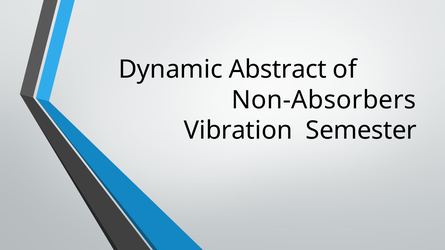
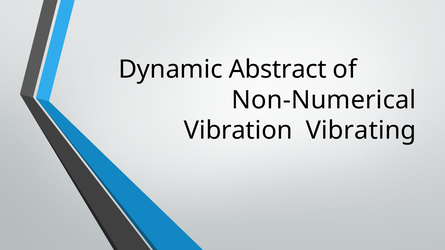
Non-Absorbers: Non-Absorbers -> Non-Numerical
Semester: Semester -> Vibrating
